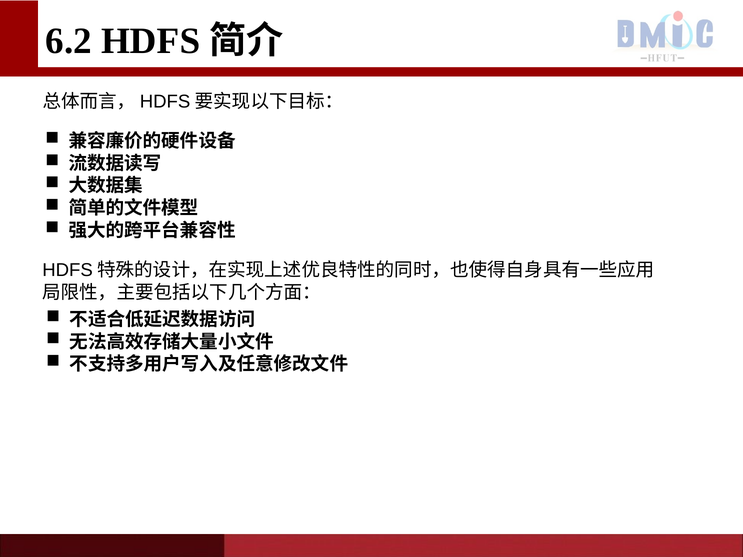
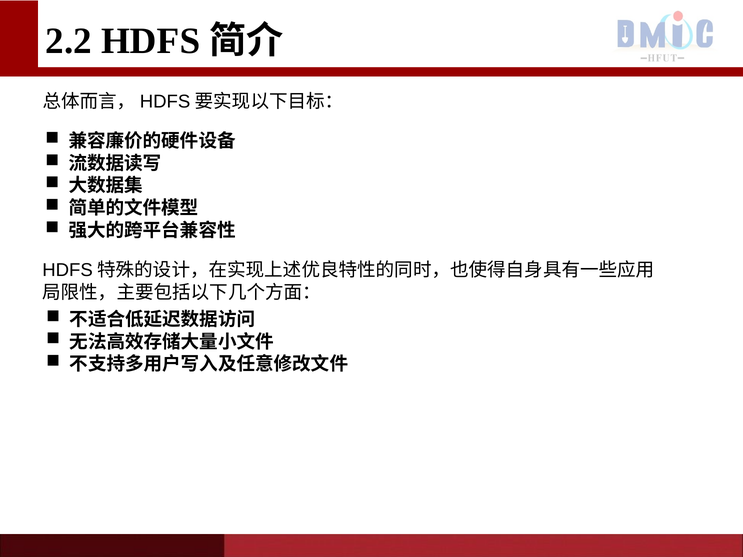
6.2: 6.2 -> 2.2
